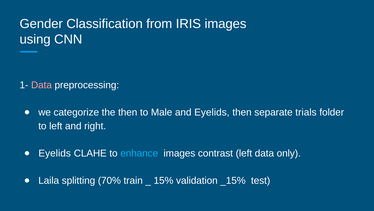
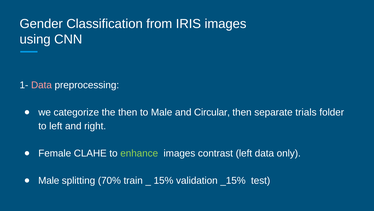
and Eyelids: Eyelids -> Circular
Eyelids at (55, 153): Eyelids -> Female
enhance colour: light blue -> light green
Laila at (49, 180): Laila -> Male
